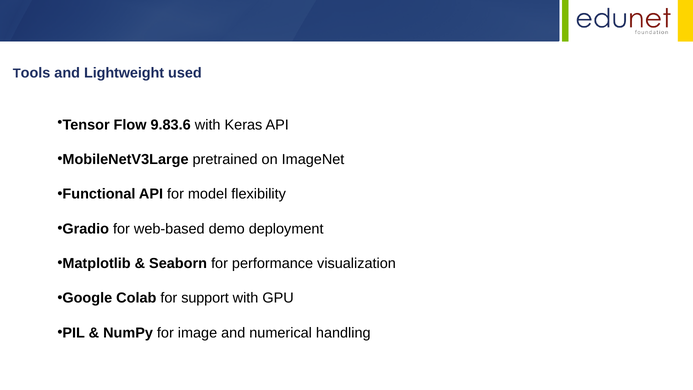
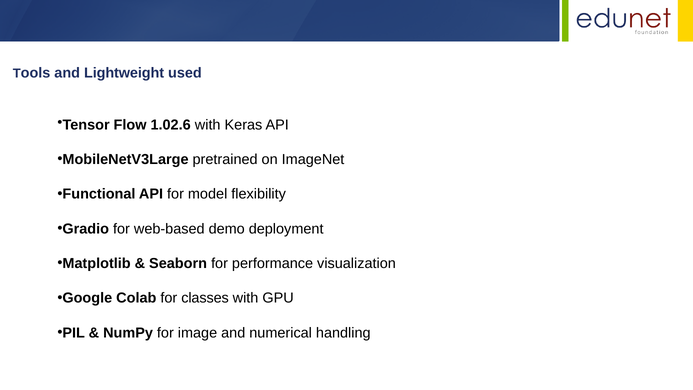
9.83.6: 9.83.6 -> 1.02.6
support: support -> classes
